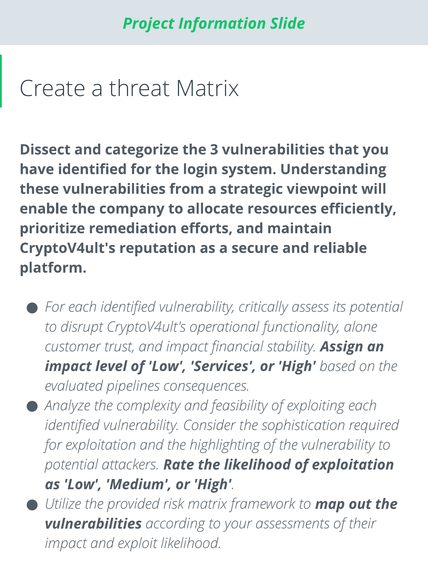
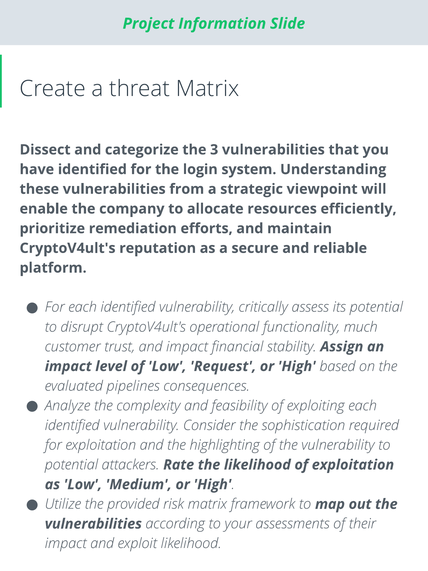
alone: alone -> much
Services: Services -> Request
